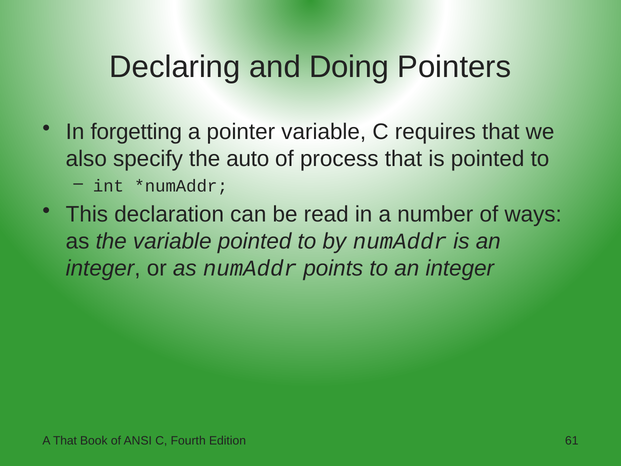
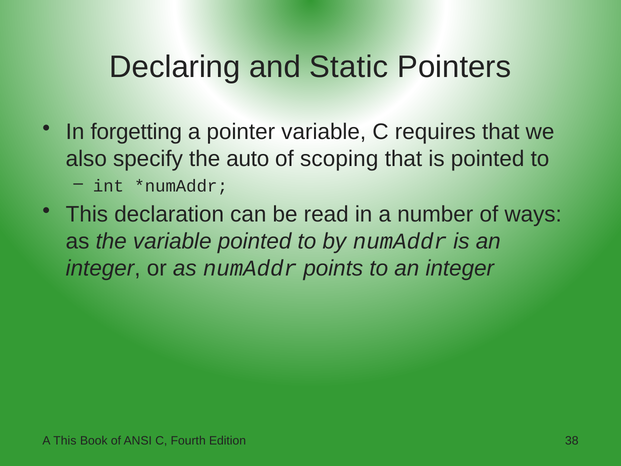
Doing: Doing -> Static
process: process -> scoping
A That: That -> This
61: 61 -> 38
